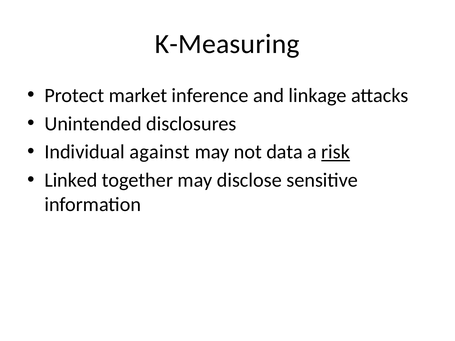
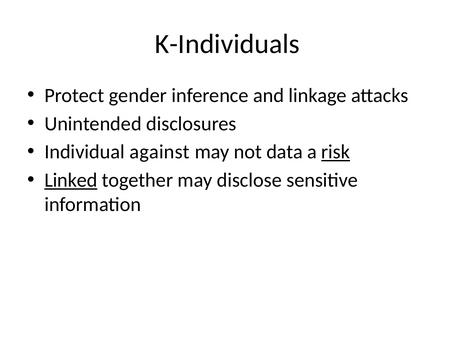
K-Measuring: K-Measuring -> K-Individuals
market: market -> gender
Linked underline: none -> present
